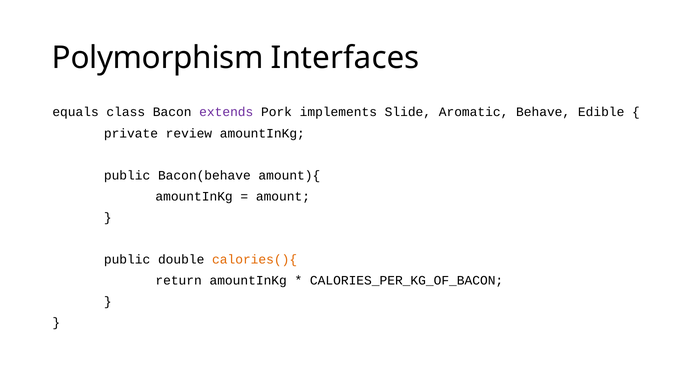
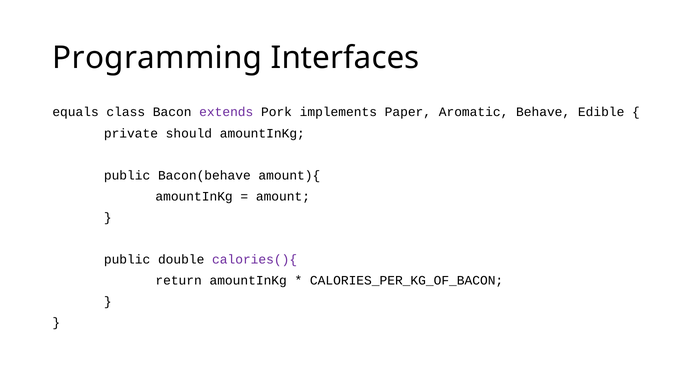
Polymorphism: Polymorphism -> Programming
Slide: Slide -> Paper
review: review -> should
calories(){ colour: orange -> purple
